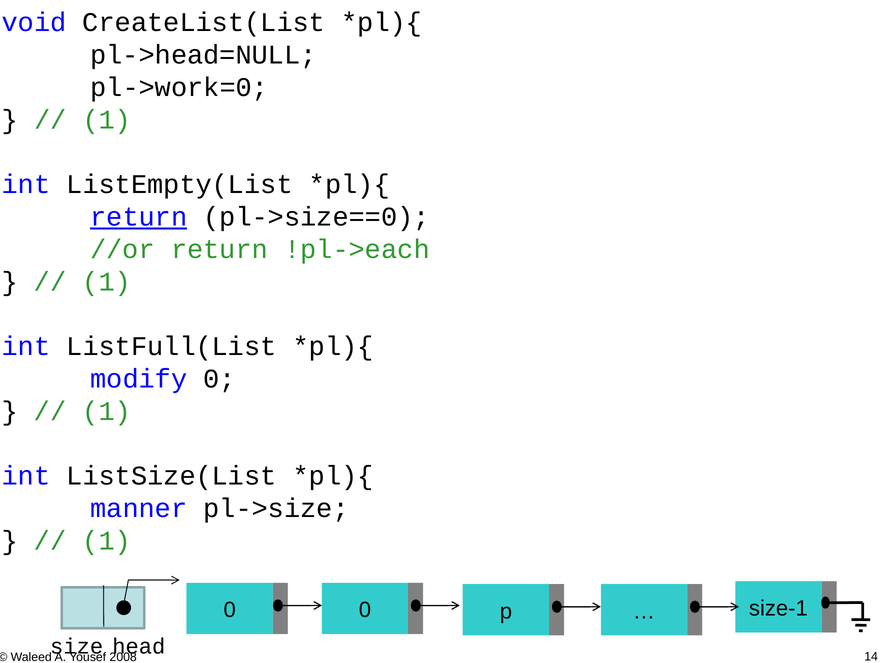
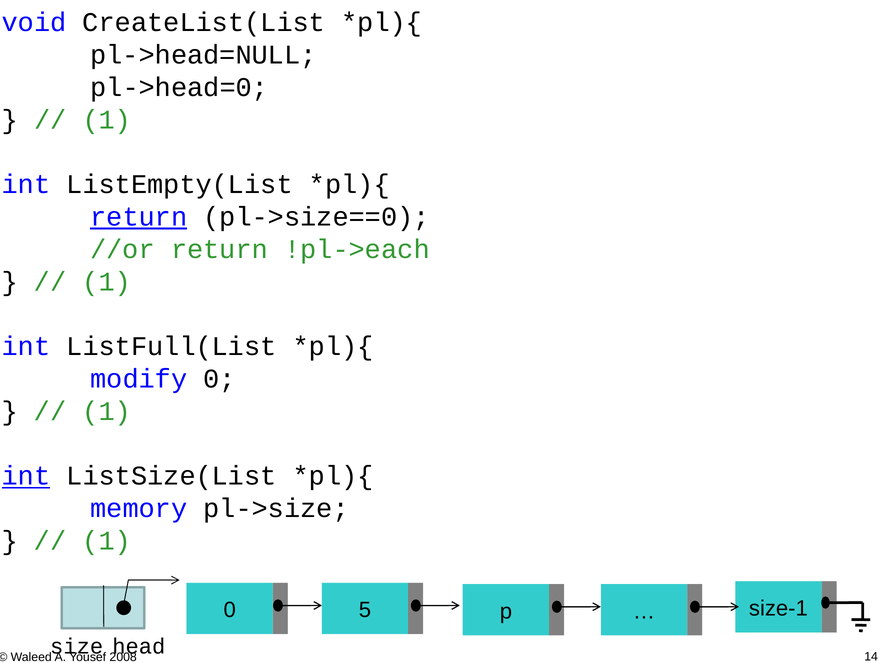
pl->work=0: pl->work=0 -> pl->head=0
int at (26, 476) underline: none -> present
manner: manner -> memory
0 0: 0 -> 5
